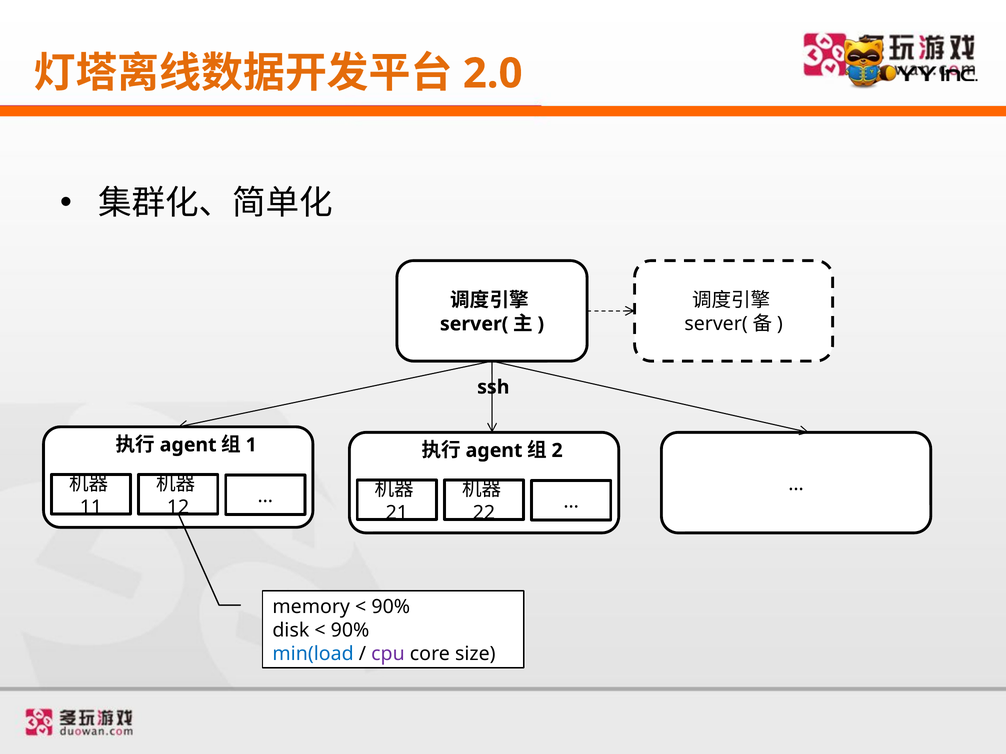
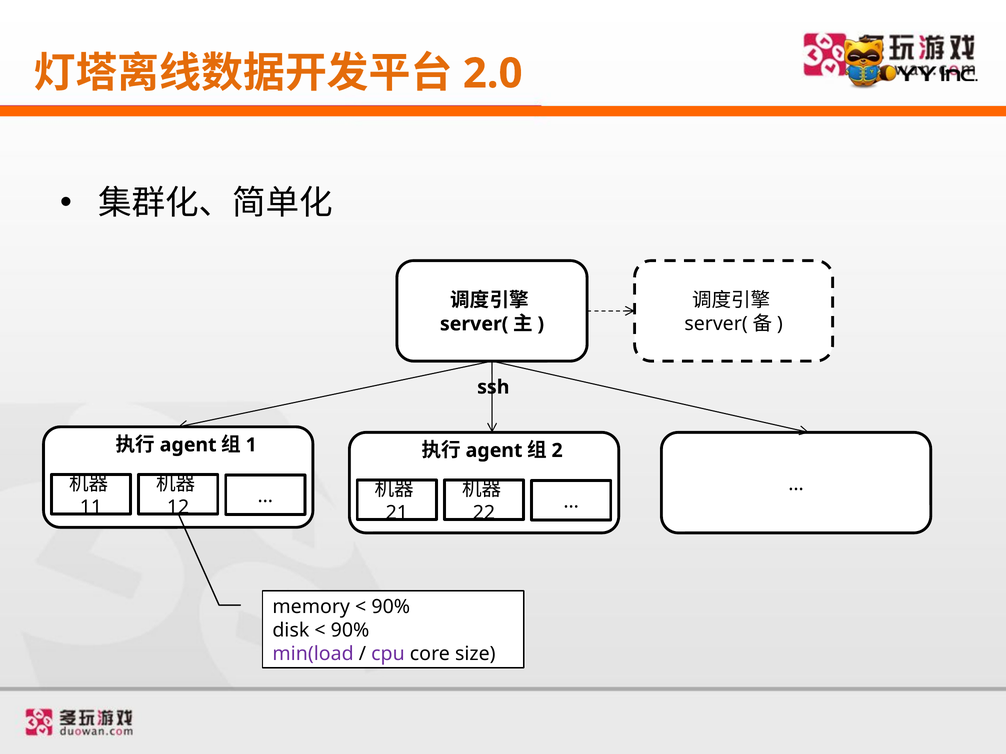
min(load colour: blue -> purple
